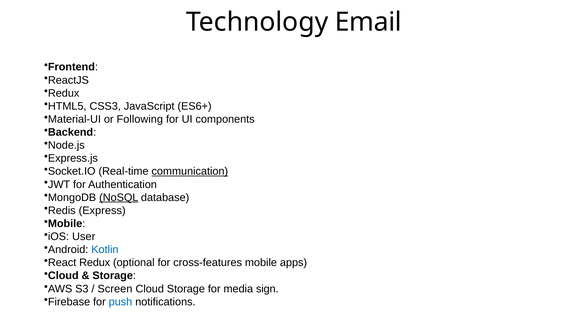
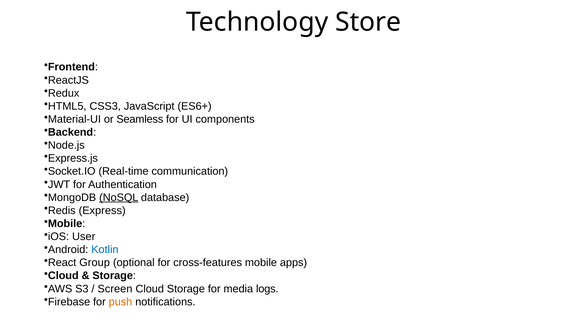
Email: Email -> Store
Following: Following -> Seamless
communication underline: present -> none
React Redux: Redux -> Group
sign: sign -> logs
push colour: blue -> orange
